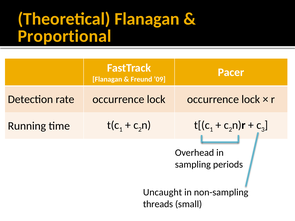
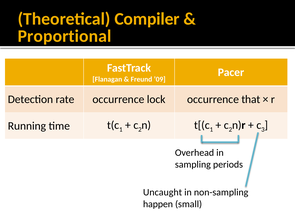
Theoretical Flanagan: Flanagan -> Compiler
lock at (251, 99): lock -> that
threads: threads -> happen
